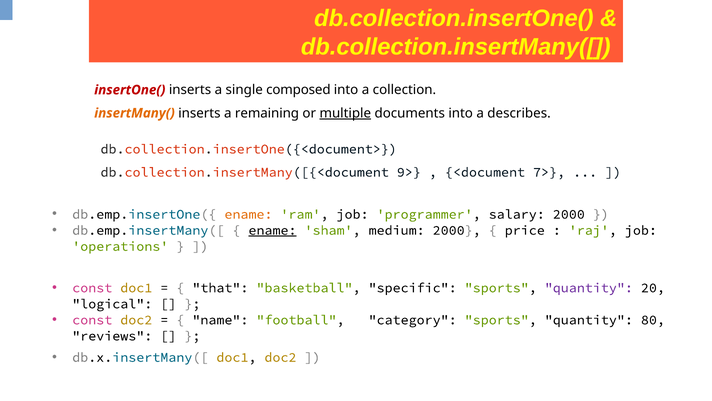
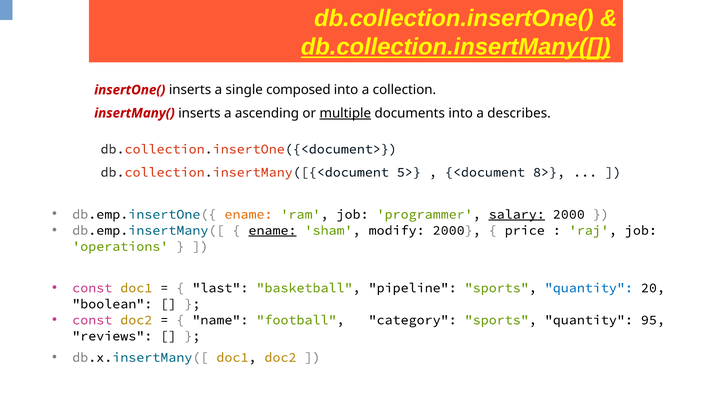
db.collection.insertMany([ underline: none -> present
insertMany( colour: orange -> red
remaining: remaining -> ascending
9>: 9> -> 5>
7>: 7> -> 8>
salary underline: none -> present
medium: medium -> modify
that: that -> last
specific: specific -> pipeline
quantity at (589, 287) colour: purple -> blue
logical: logical -> boolean
80: 80 -> 95
